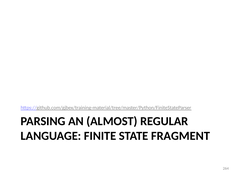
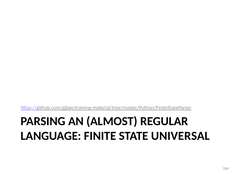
FRAGMENT: FRAGMENT -> UNIVERSAL
